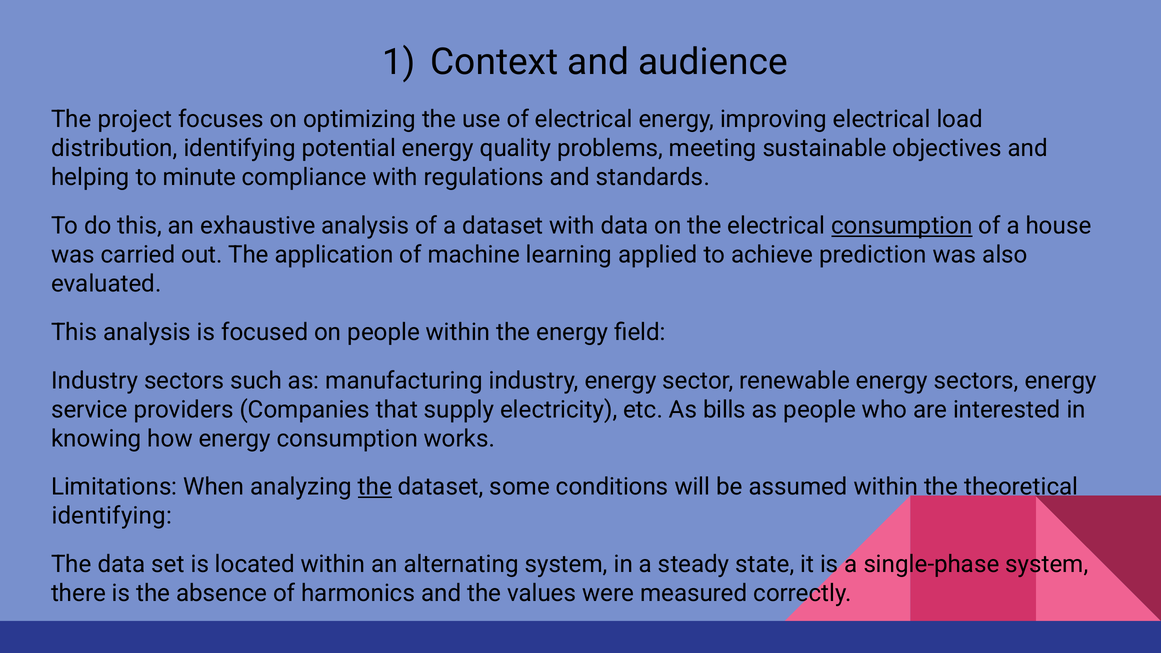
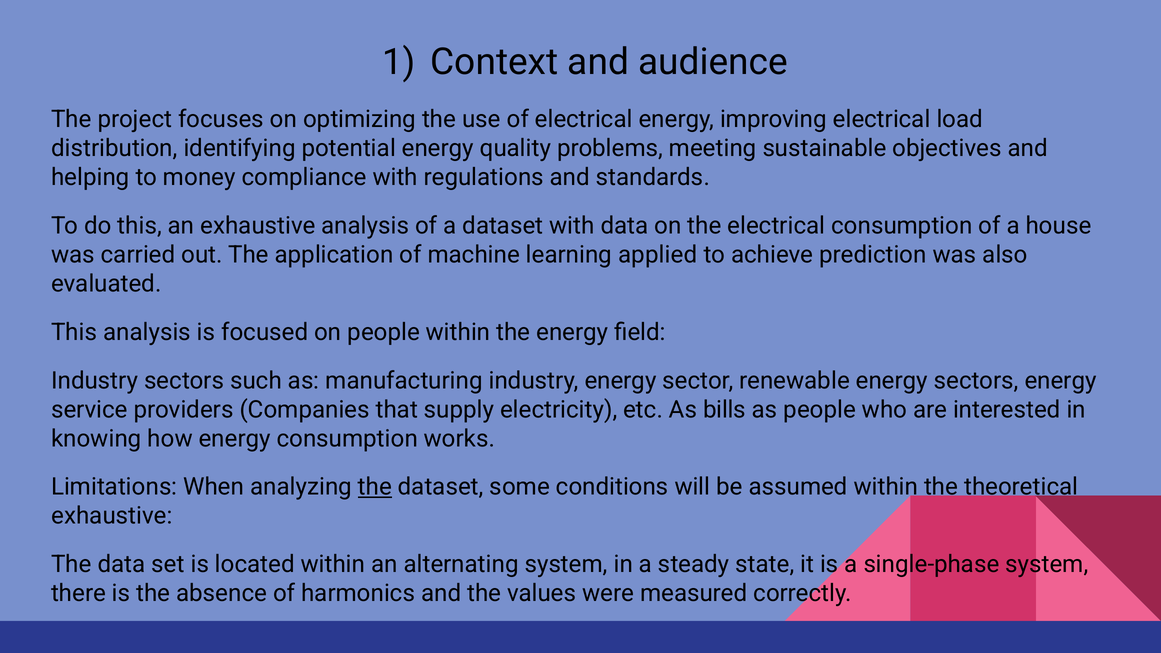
minute: minute -> money
consumption at (902, 226) underline: present -> none
identifying at (112, 516): identifying -> exhaustive
